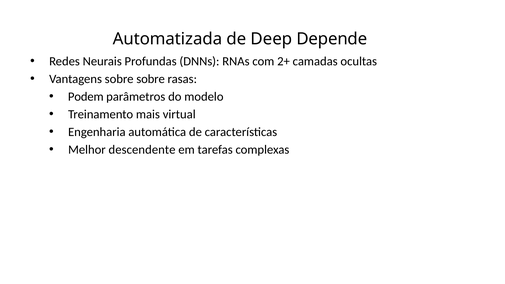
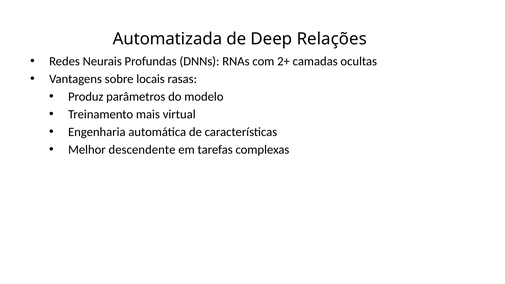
Depende: Depende -> Relações
sobre sobre: sobre -> locais
Podem: Podem -> Produz
